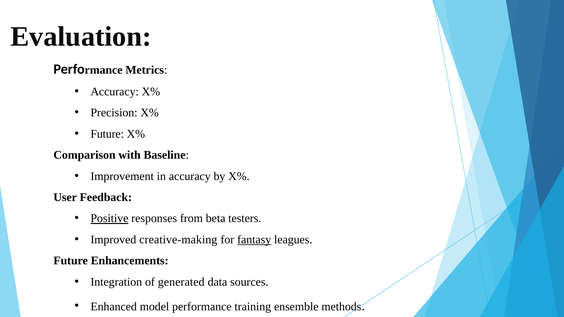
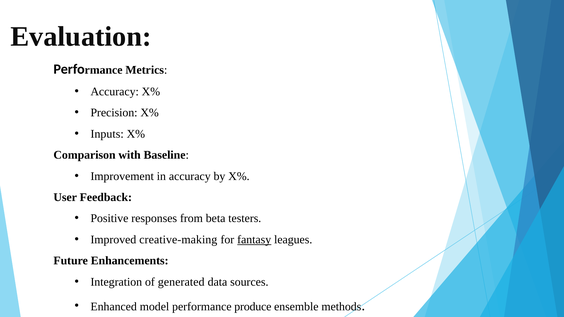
Future at (107, 134): Future -> Inputs
Positive underline: present -> none
training: training -> produce
